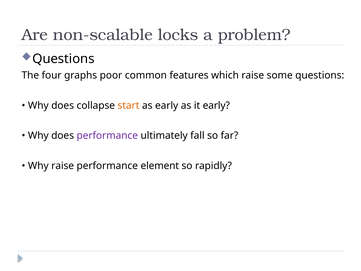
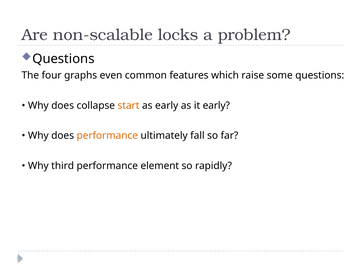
poor: poor -> even
performance at (107, 135) colour: purple -> orange
Why raise: raise -> third
